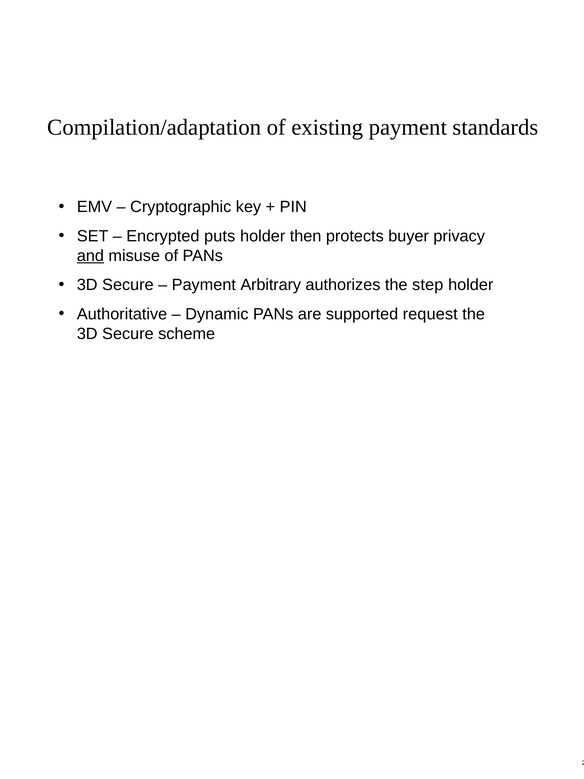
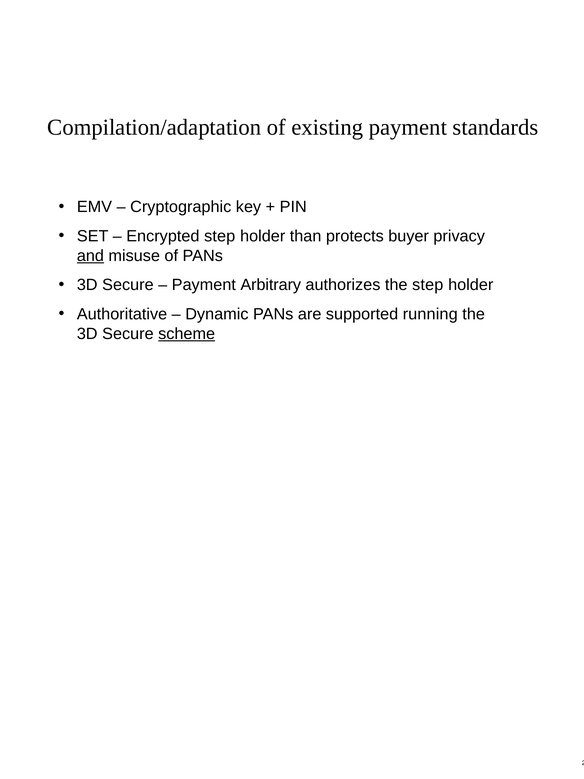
Encrypted puts: puts -> step
then: then -> than
request: request -> running
scheme underline: none -> present
